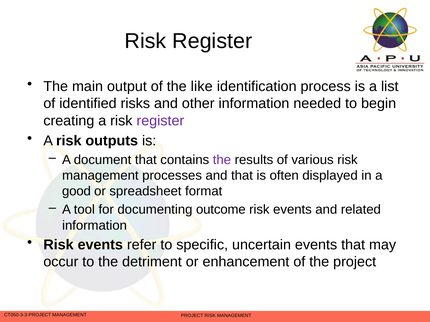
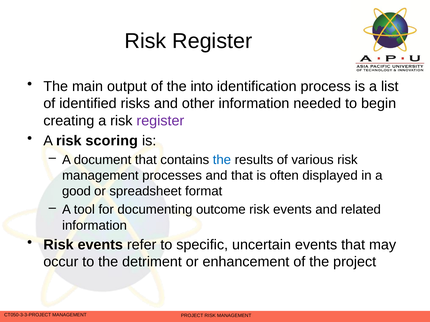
like: like -> into
outputs: outputs -> scoring
the at (222, 160) colour: purple -> blue
